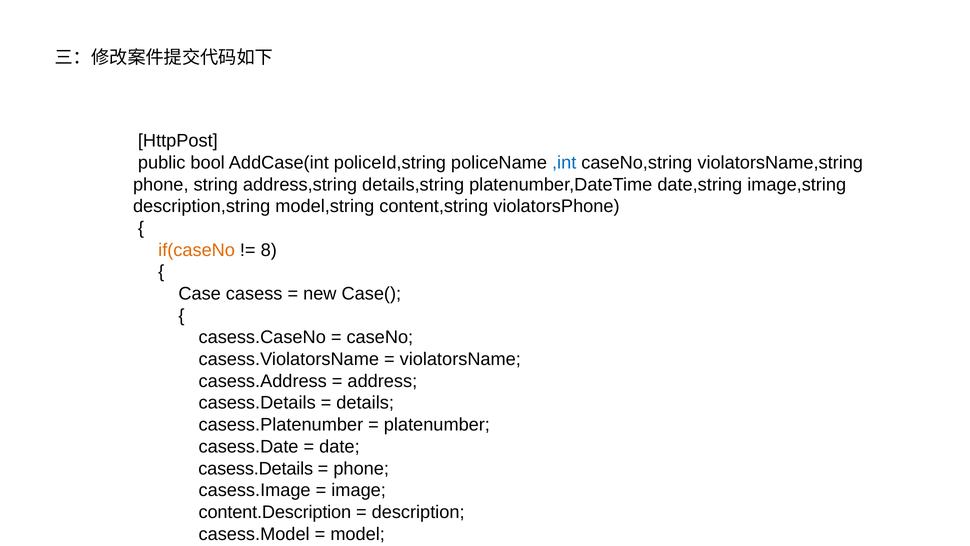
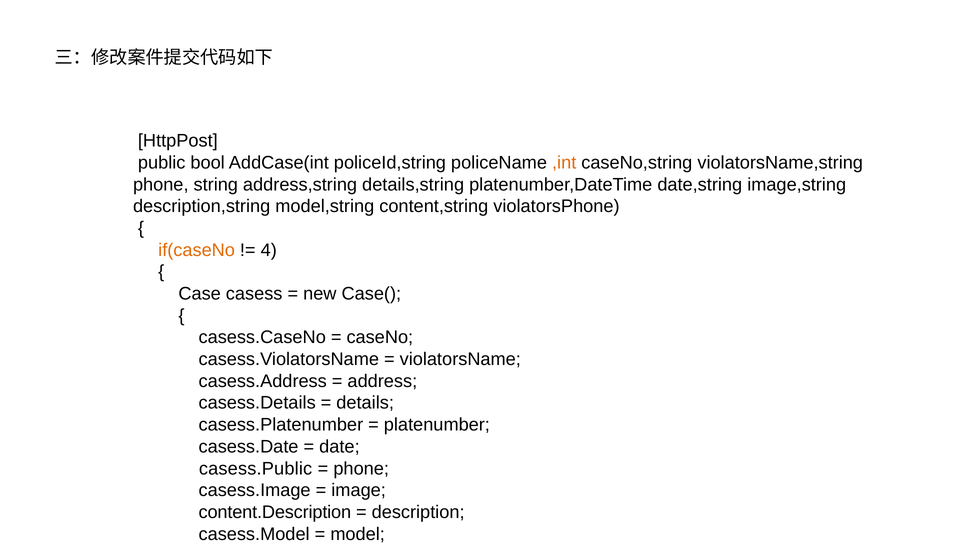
,int colour: blue -> orange
8: 8 -> 4
casess.Details at (256, 468): casess.Details -> casess.Public
